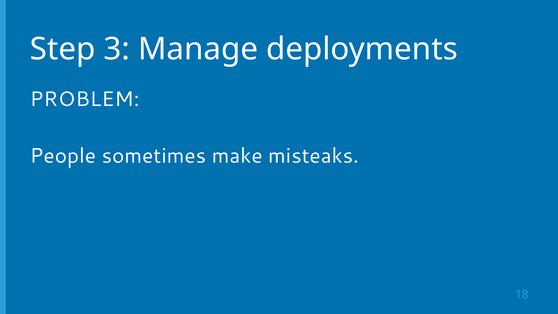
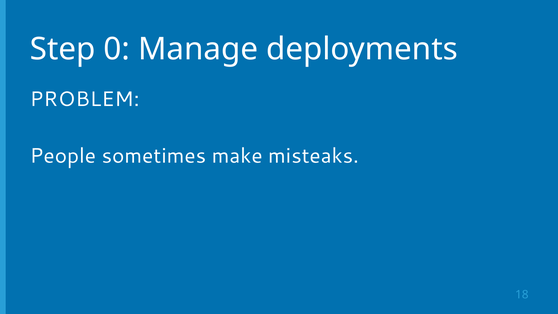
3: 3 -> 0
